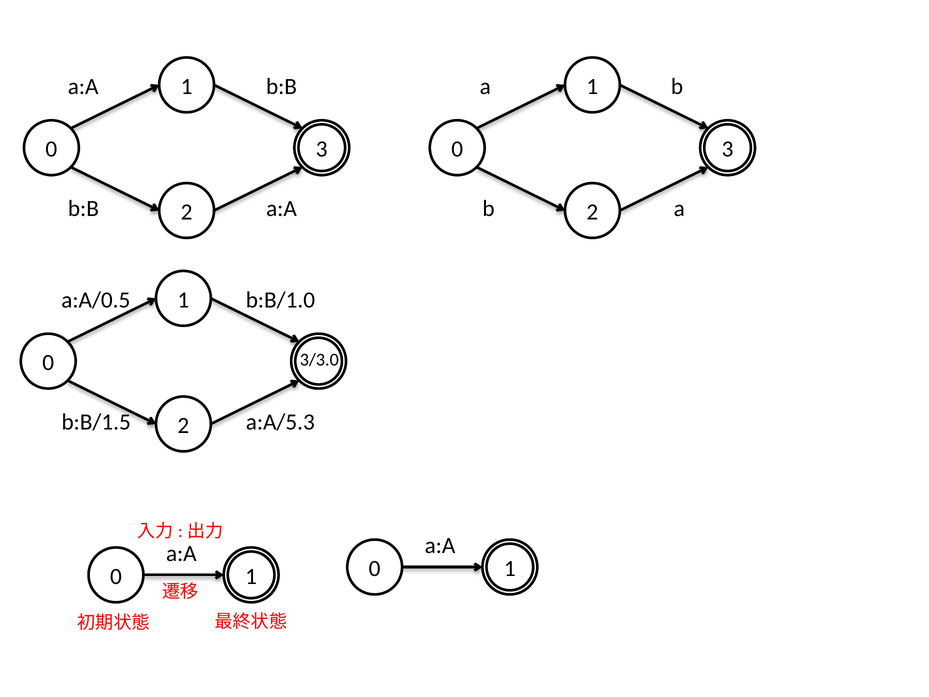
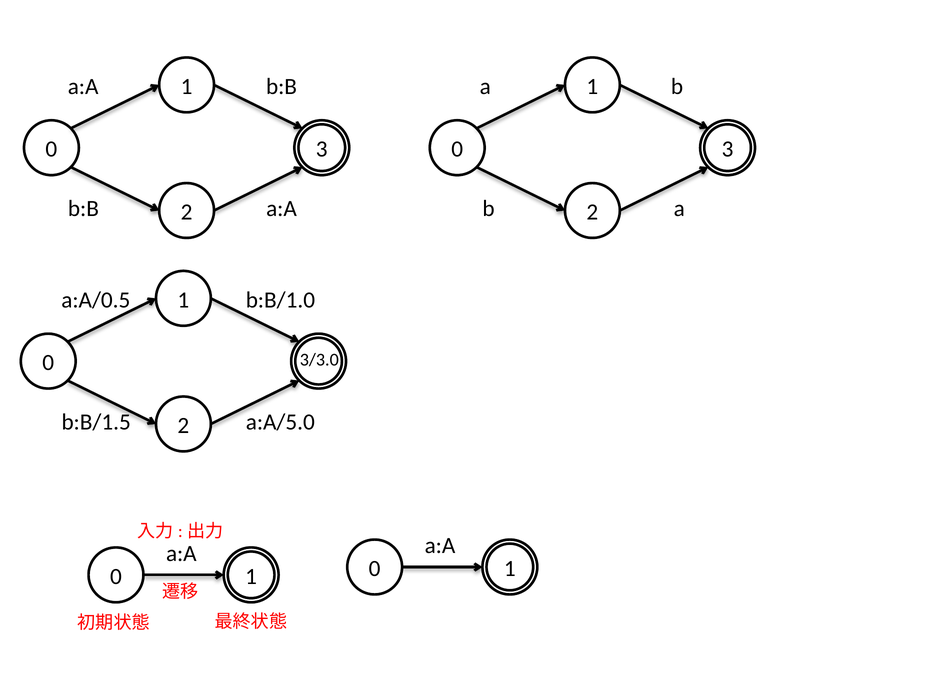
a:A/5.3: a:A/5.3 -> a:A/5.0
